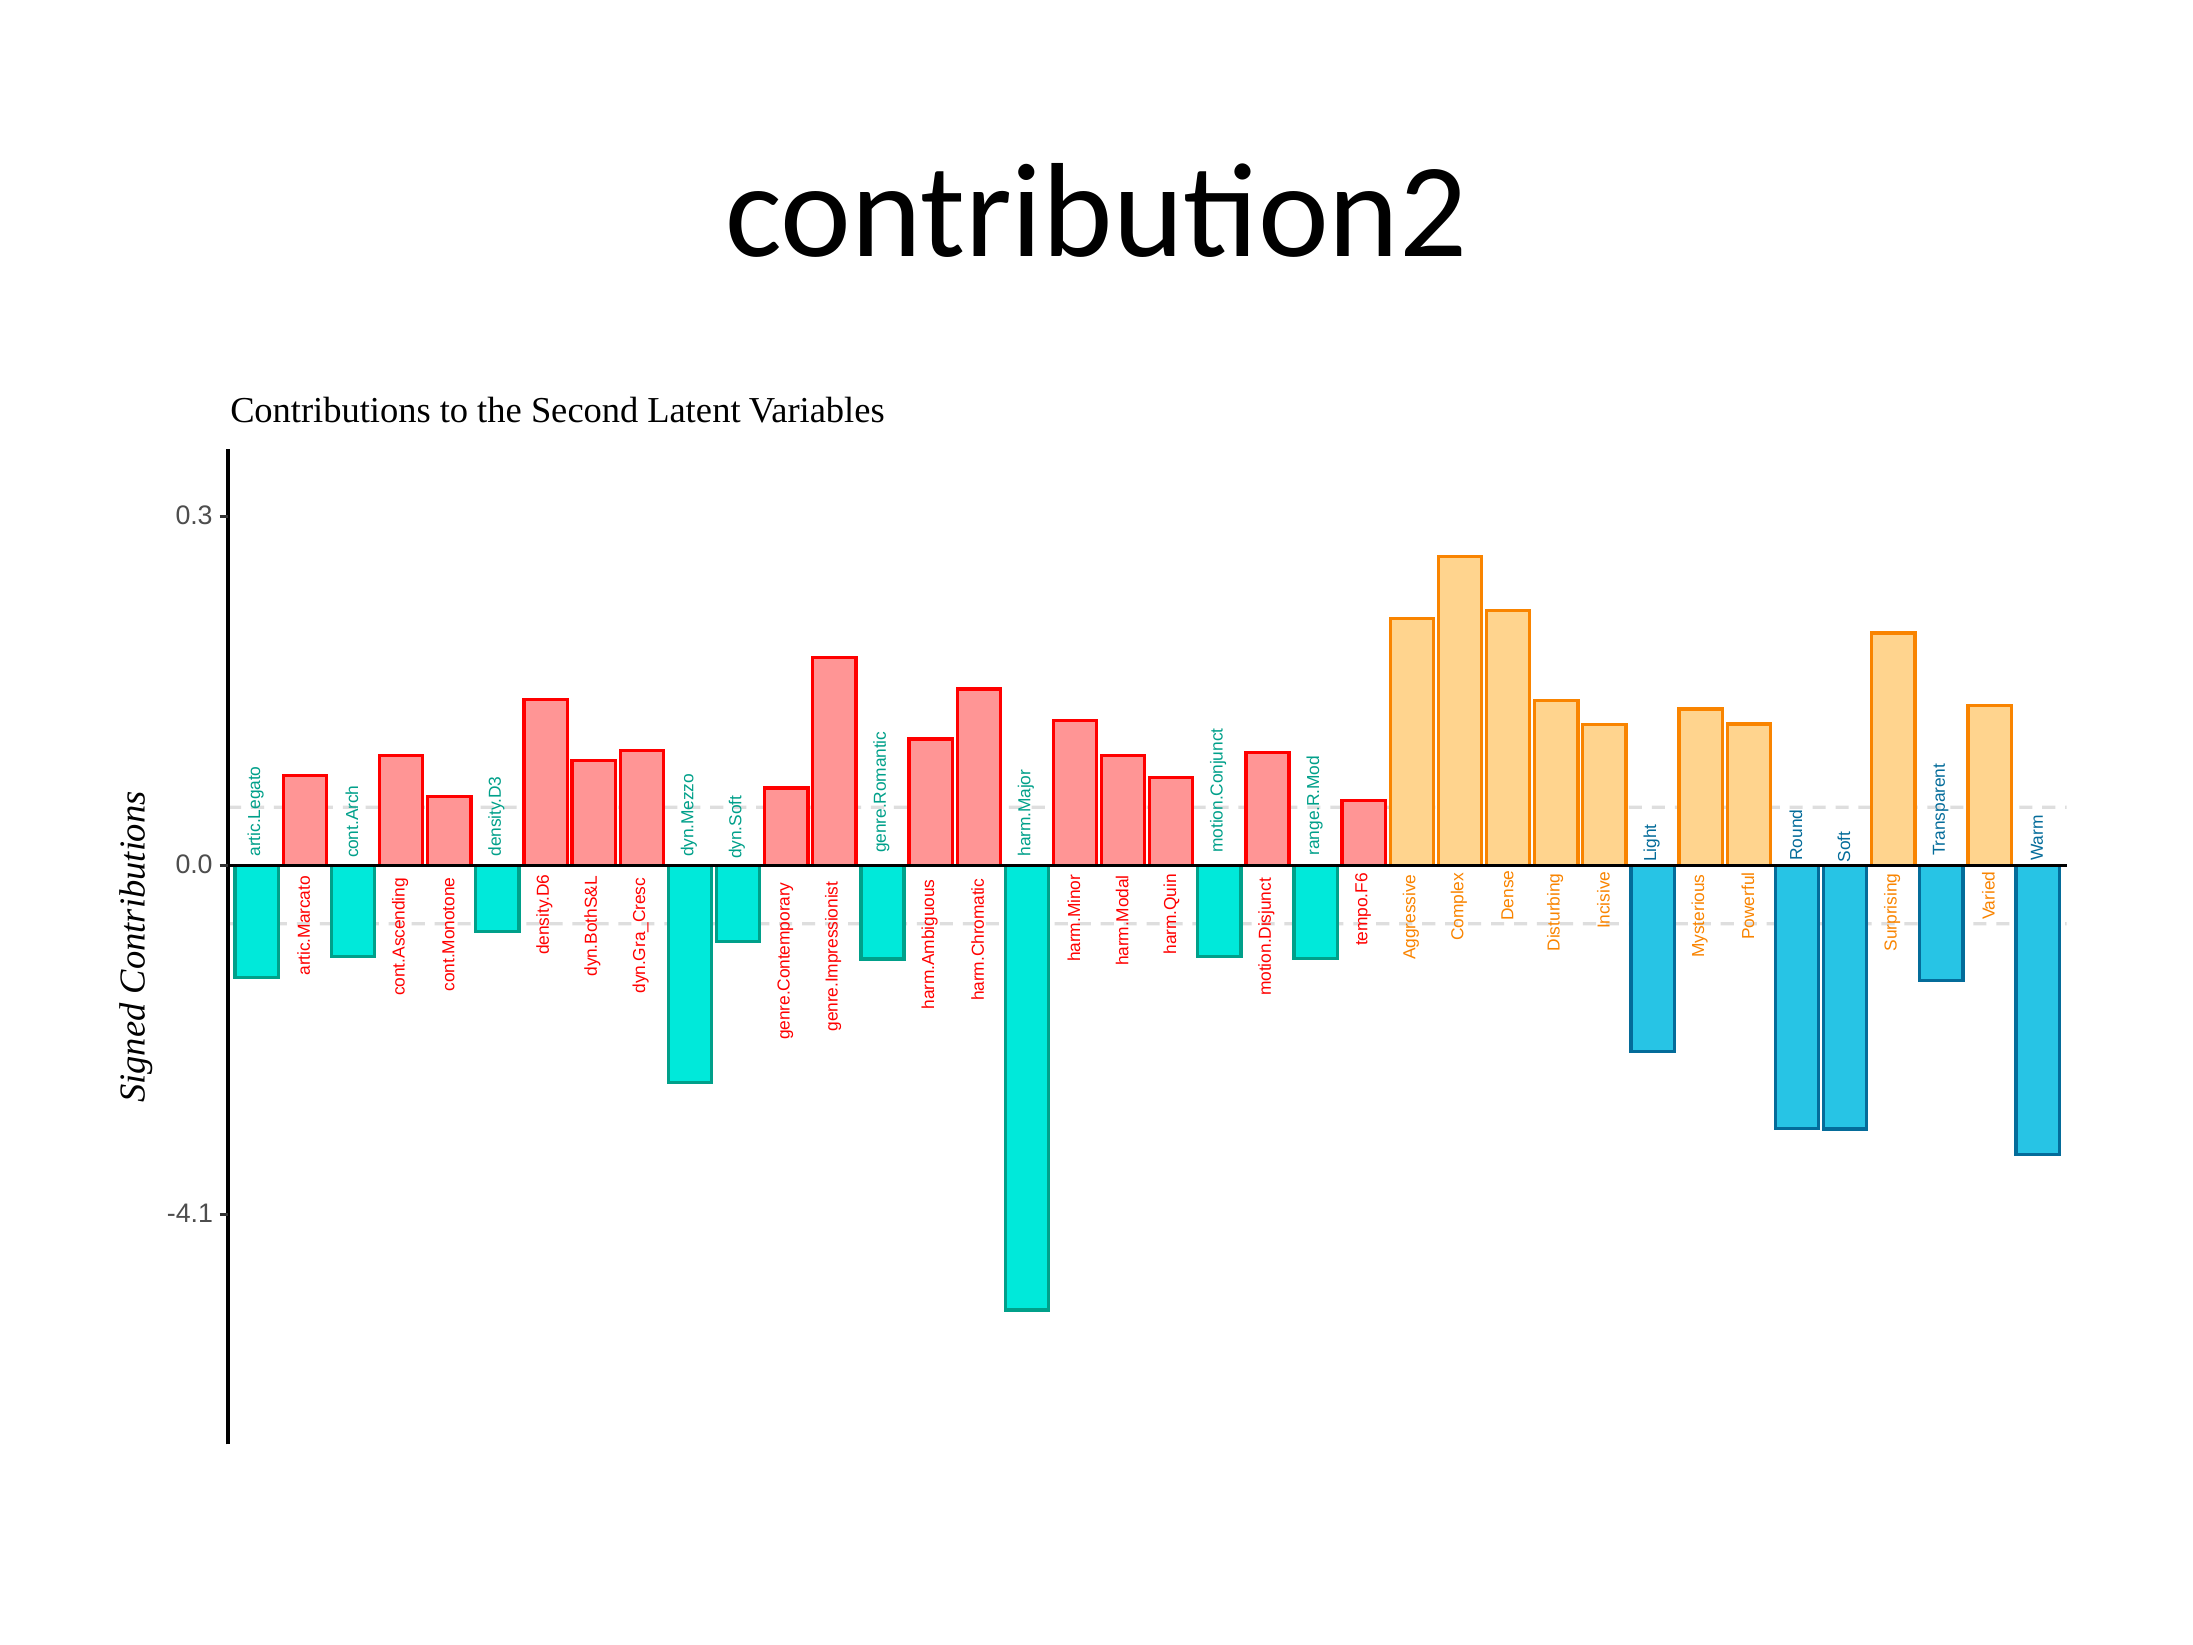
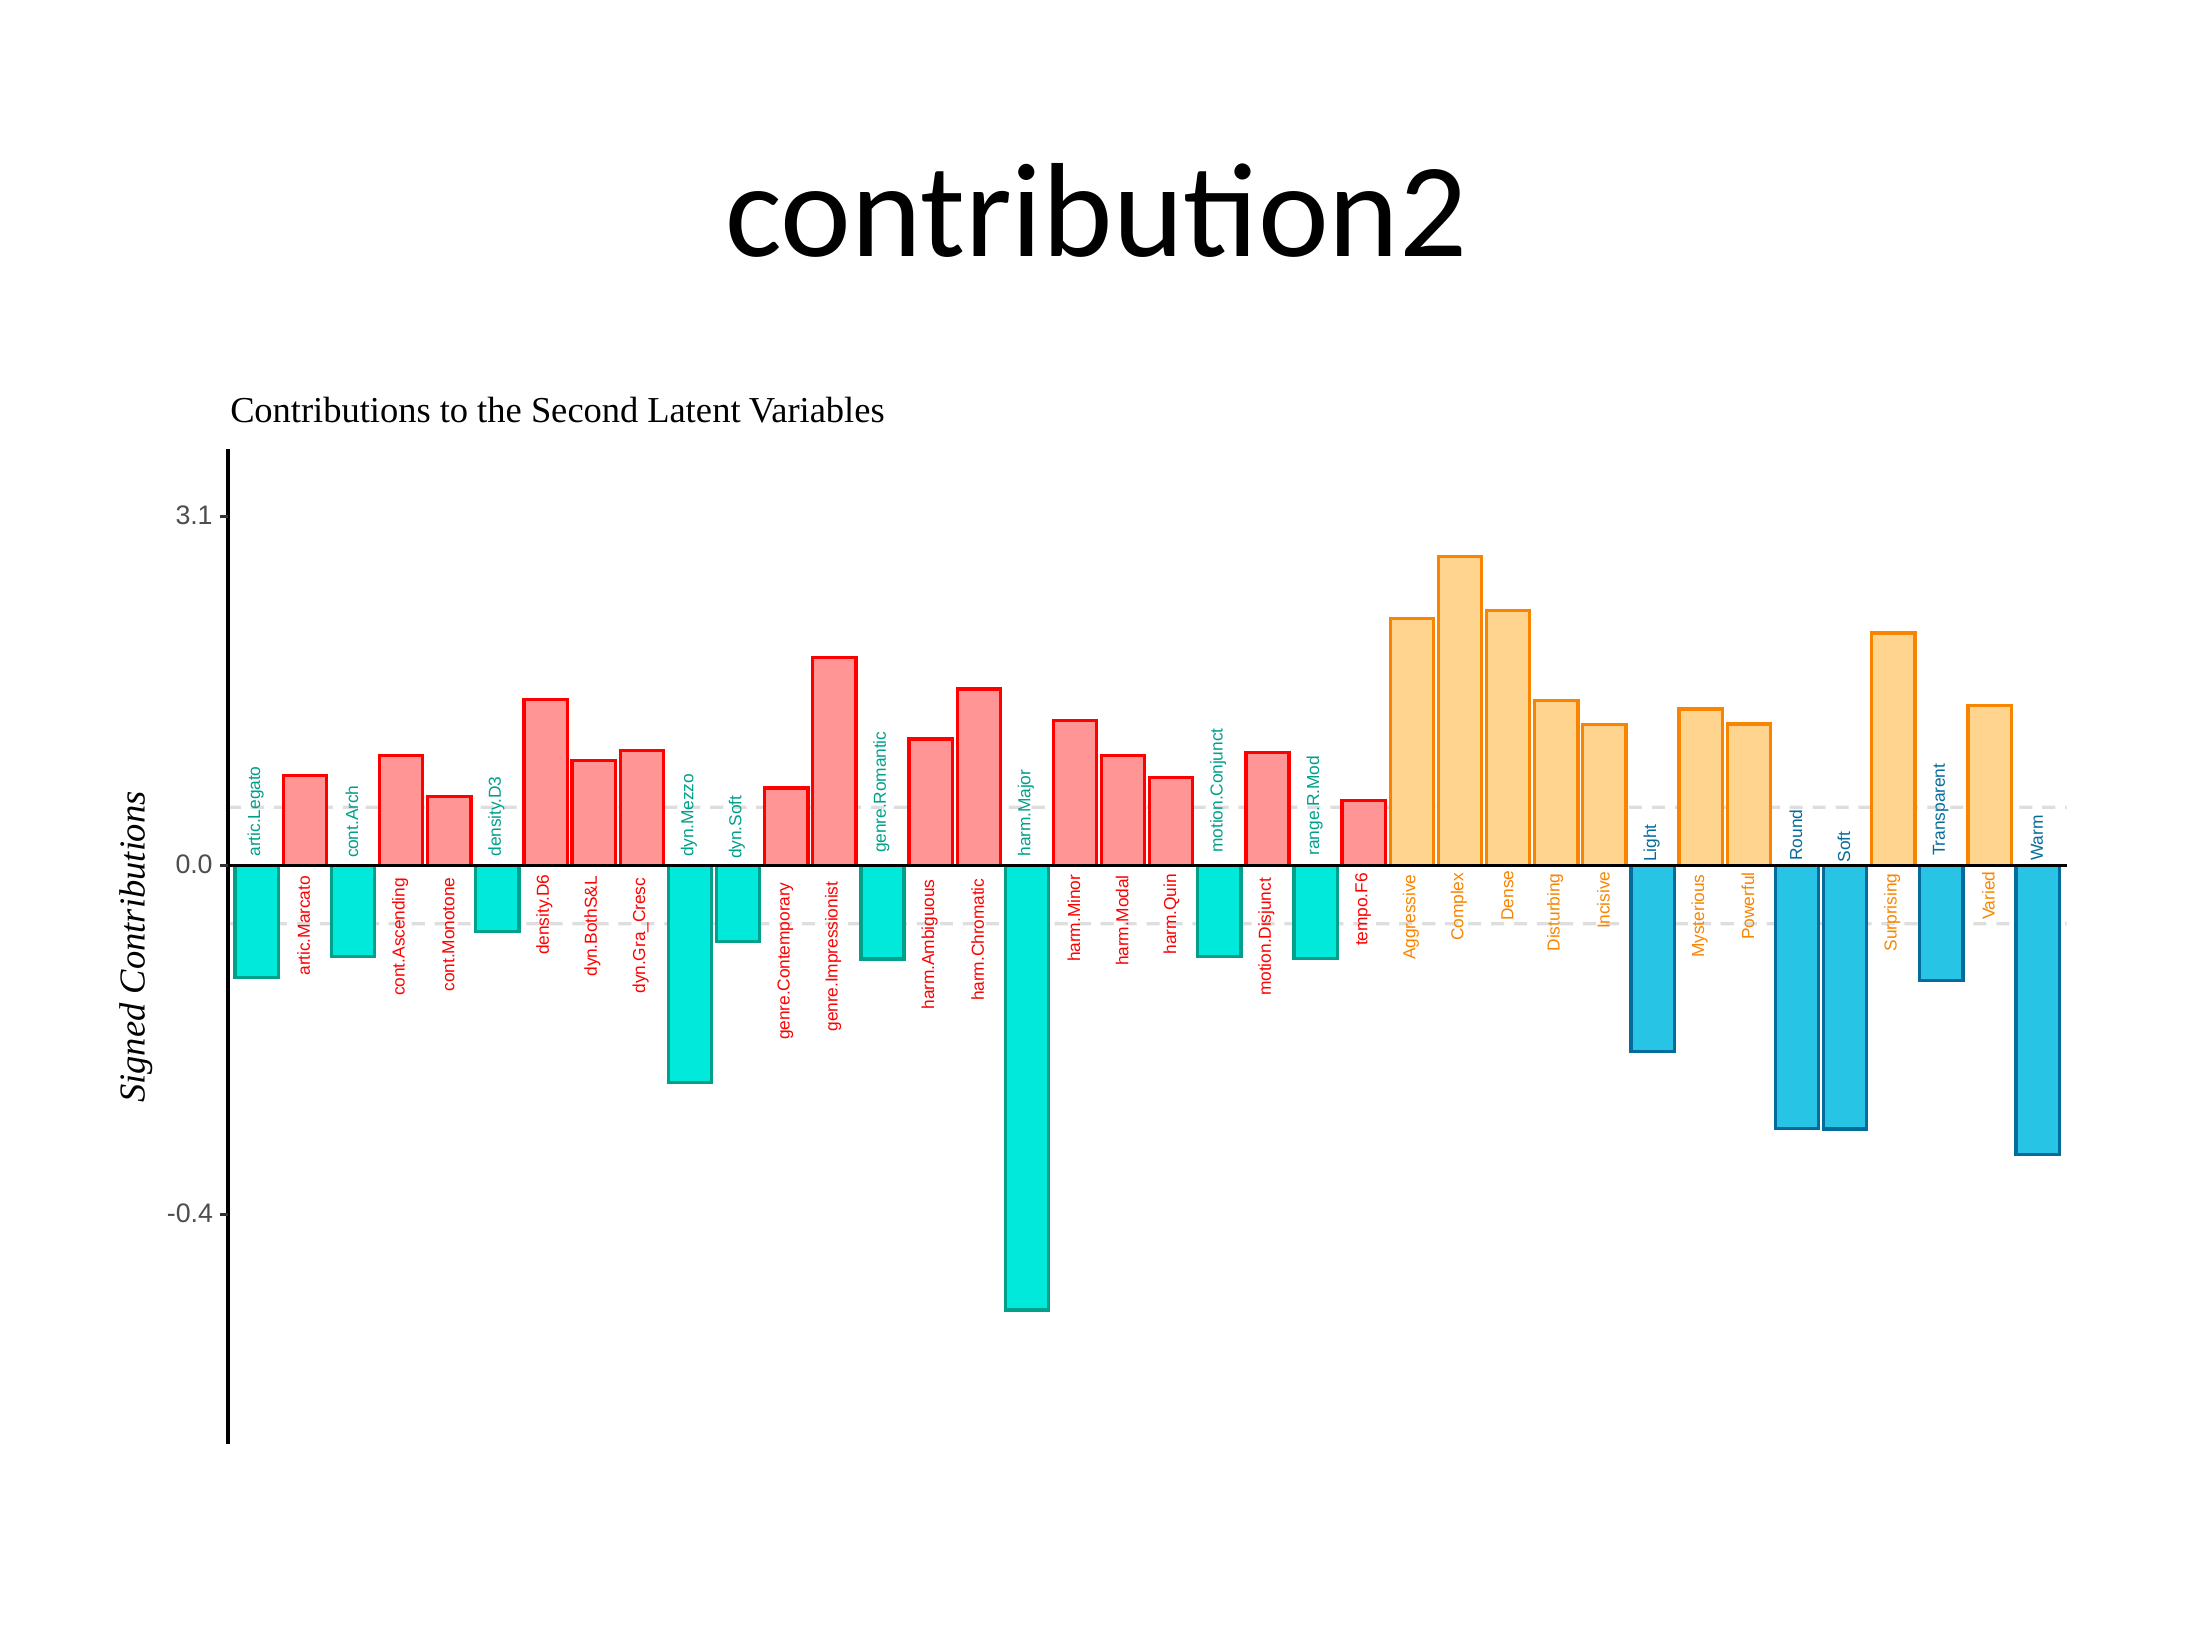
0.3: 0.3 -> 3.1
-4.1: -4.1 -> -0.4
